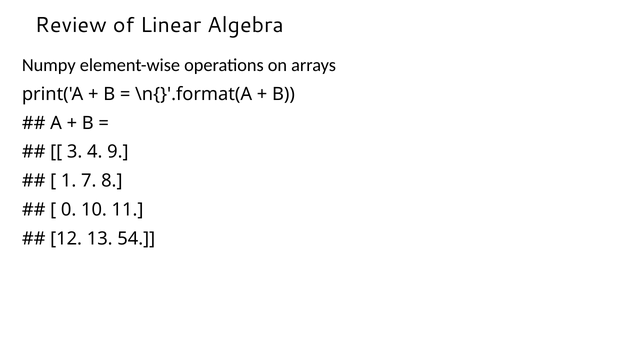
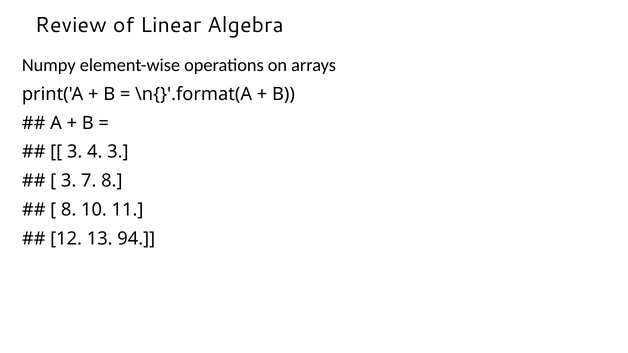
4 9: 9 -> 3
1 at (69, 181): 1 -> 3
0 at (69, 210): 0 -> 8
54: 54 -> 94
